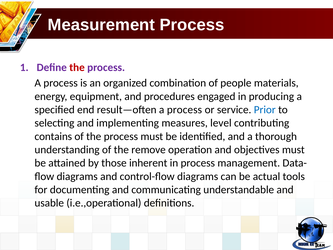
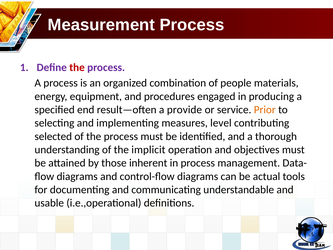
result—often a process: process -> provide
Prior colour: blue -> orange
contains: contains -> selected
remove: remove -> implicit
